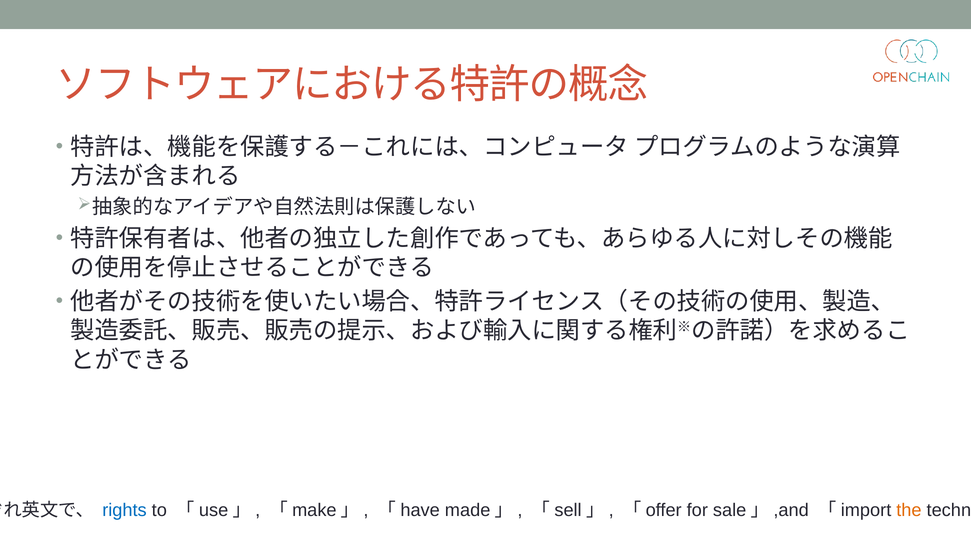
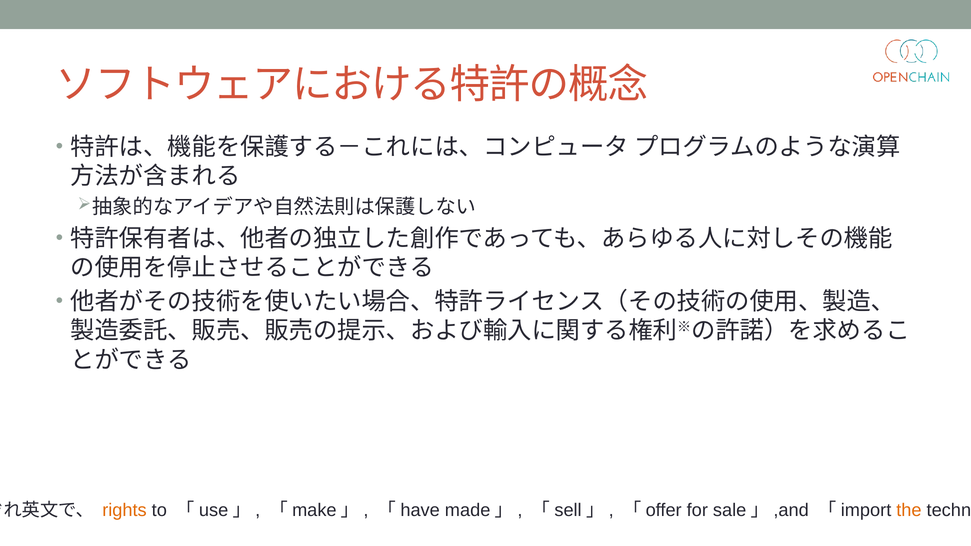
rights colour: blue -> orange
